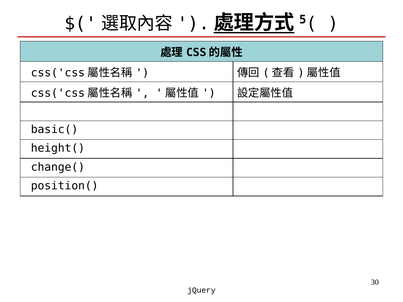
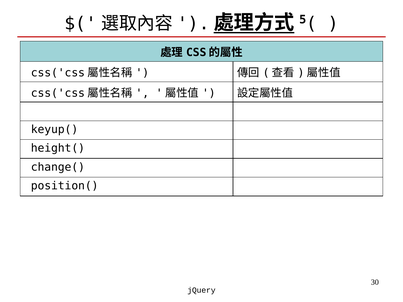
basic(: basic( -> keyup(
